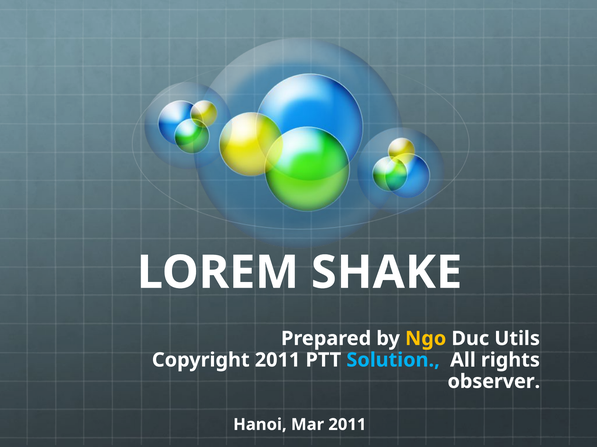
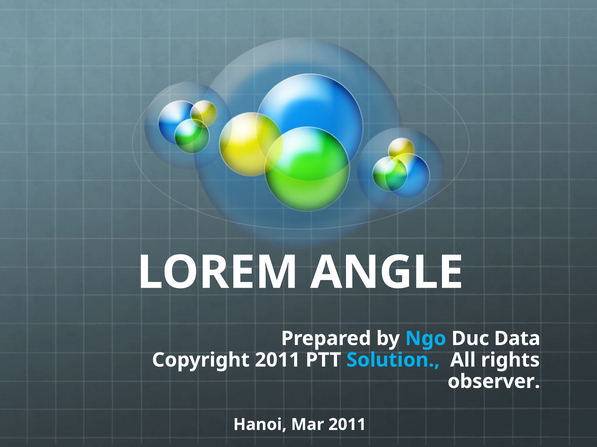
SHAKE: SHAKE -> ANGLE
Ngo colour: yellow -> light blue
Utils: Utils -> Data
